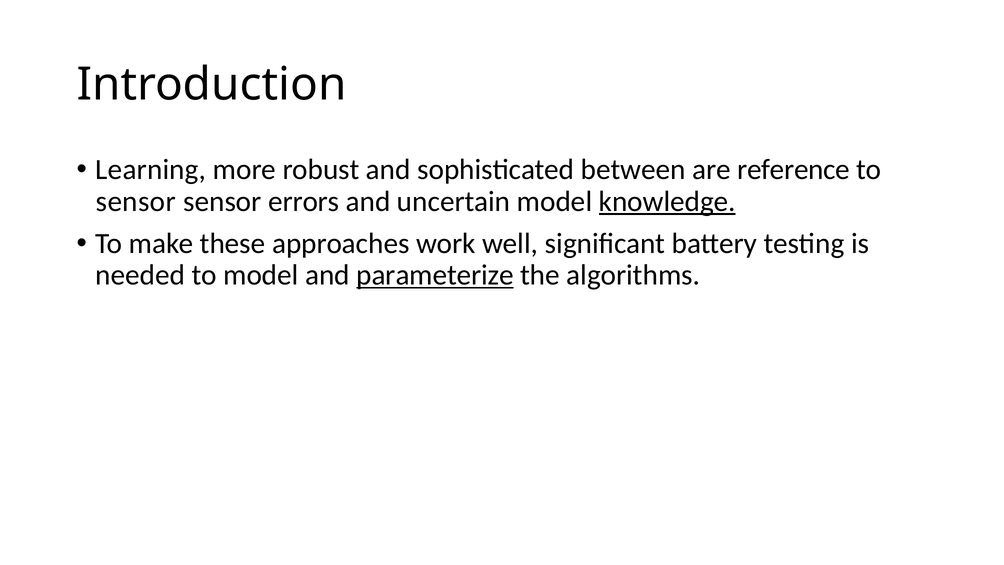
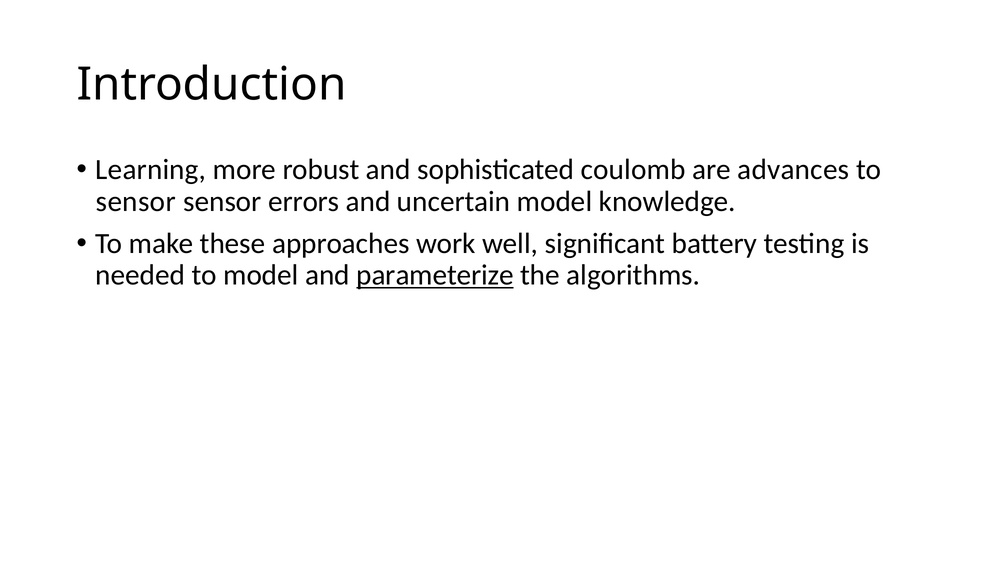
between: between -> coulomb
reference: reference -> advances
knowledge underline: present -> none
